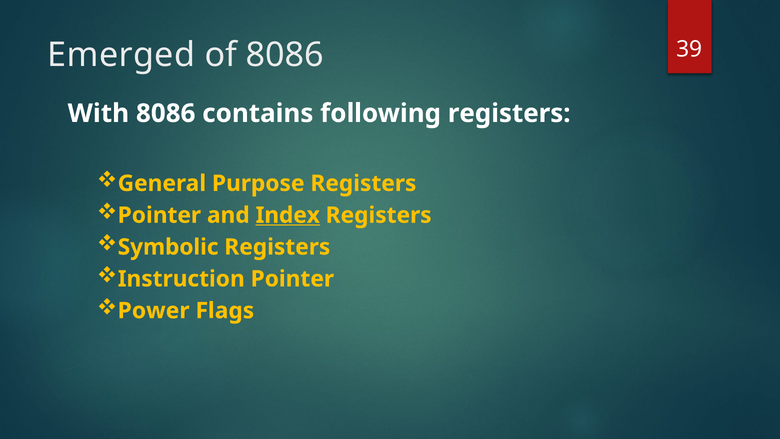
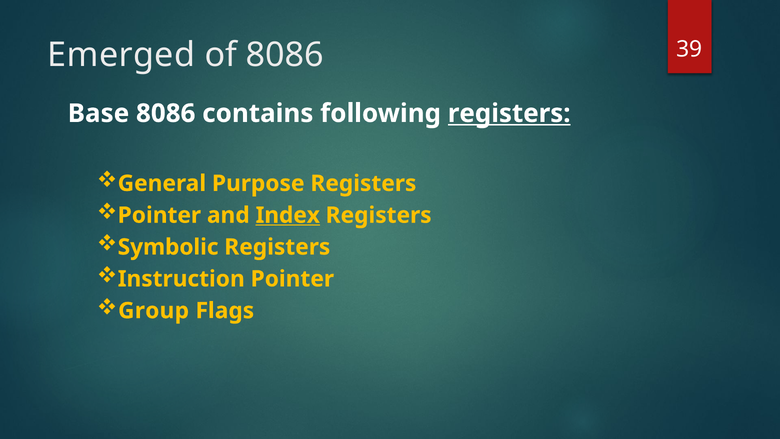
With: With -> Base
registers at (509, 113) underline: none -> present
Power: Power -> Group
